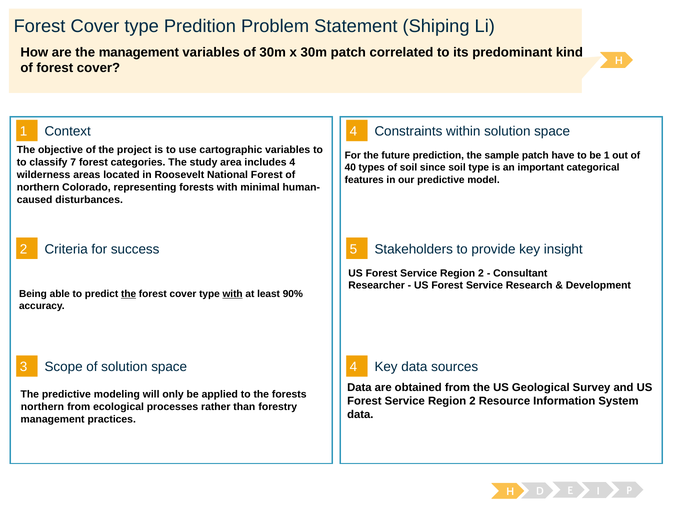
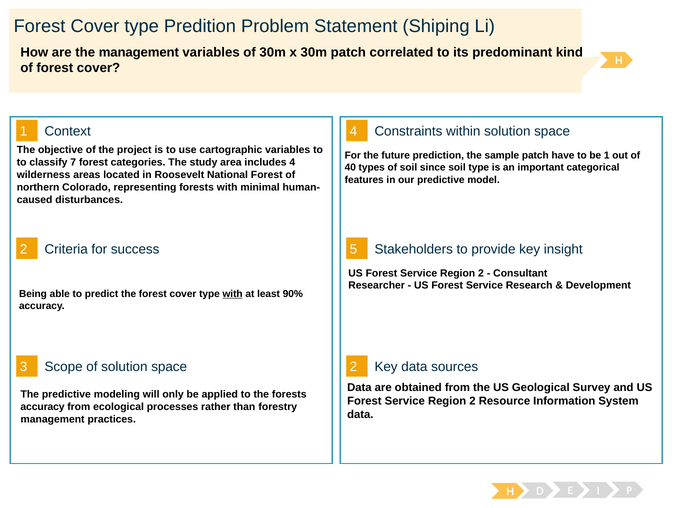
the at (129, 294) underline: present -> none
3 4: 4 -> 2
northern at (42, 407): northern -> accuracy
